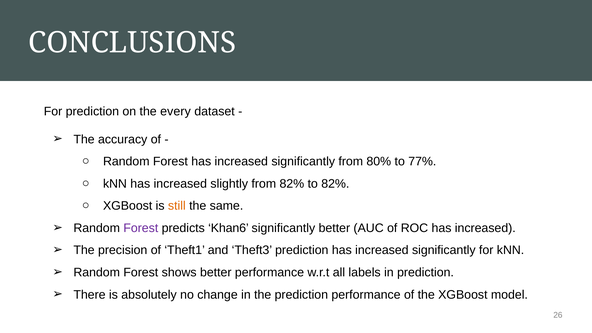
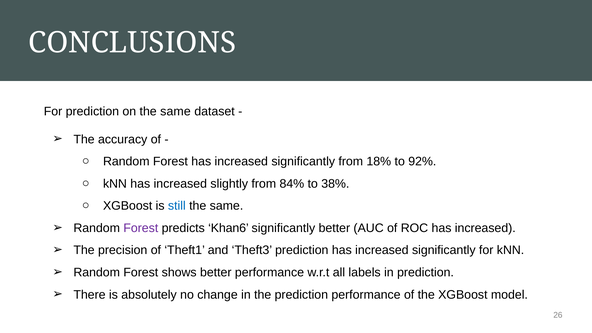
on the every: every -> same
80%: 80% -> 18%
77%: 77% -> 92%
from 82%: 82% -> 84%
to 82%: 82% -> 38%
still colour: orange -> blue
